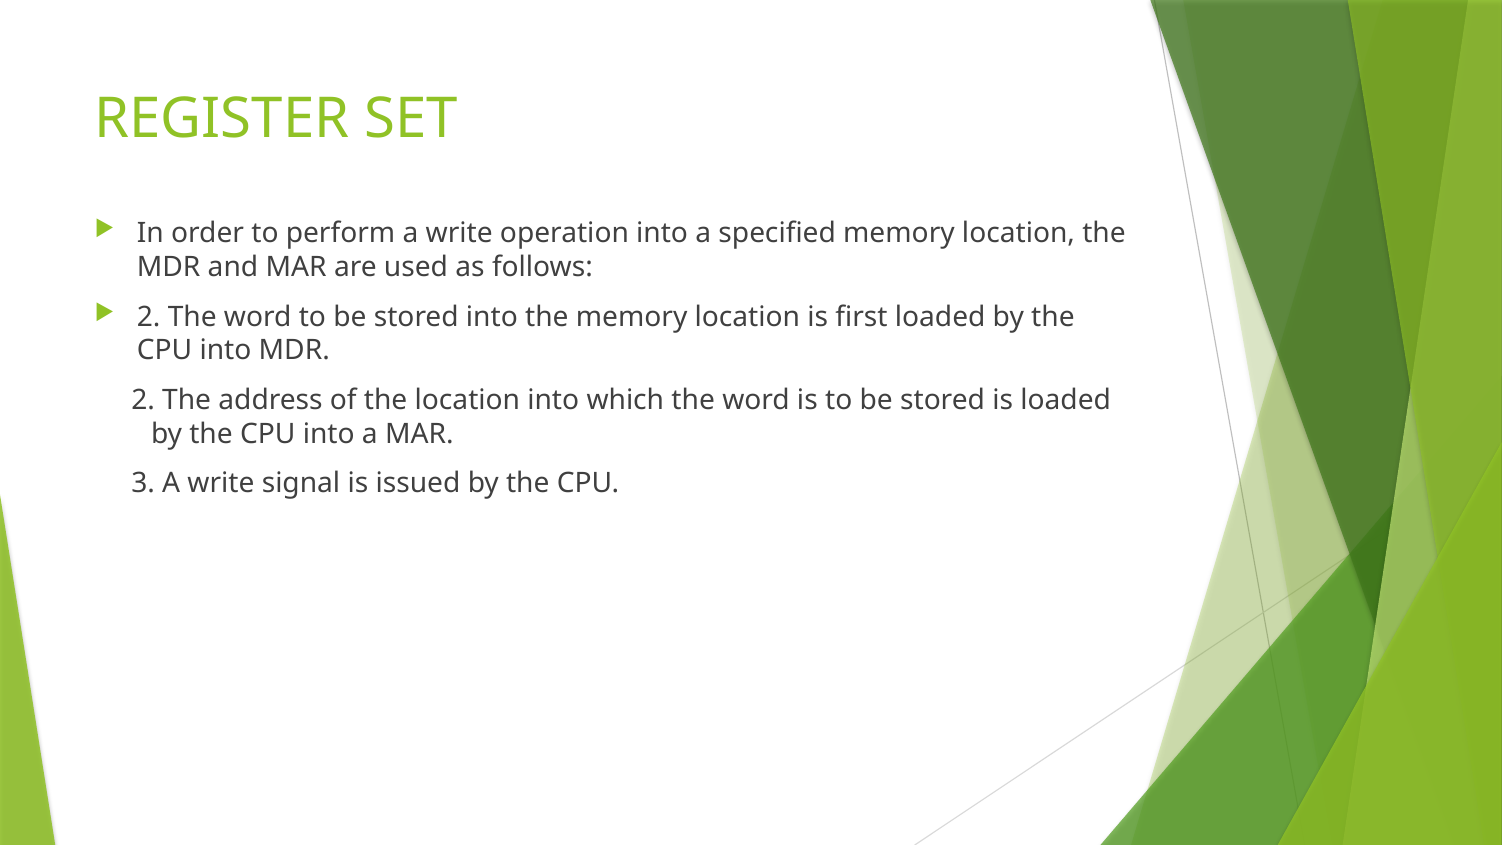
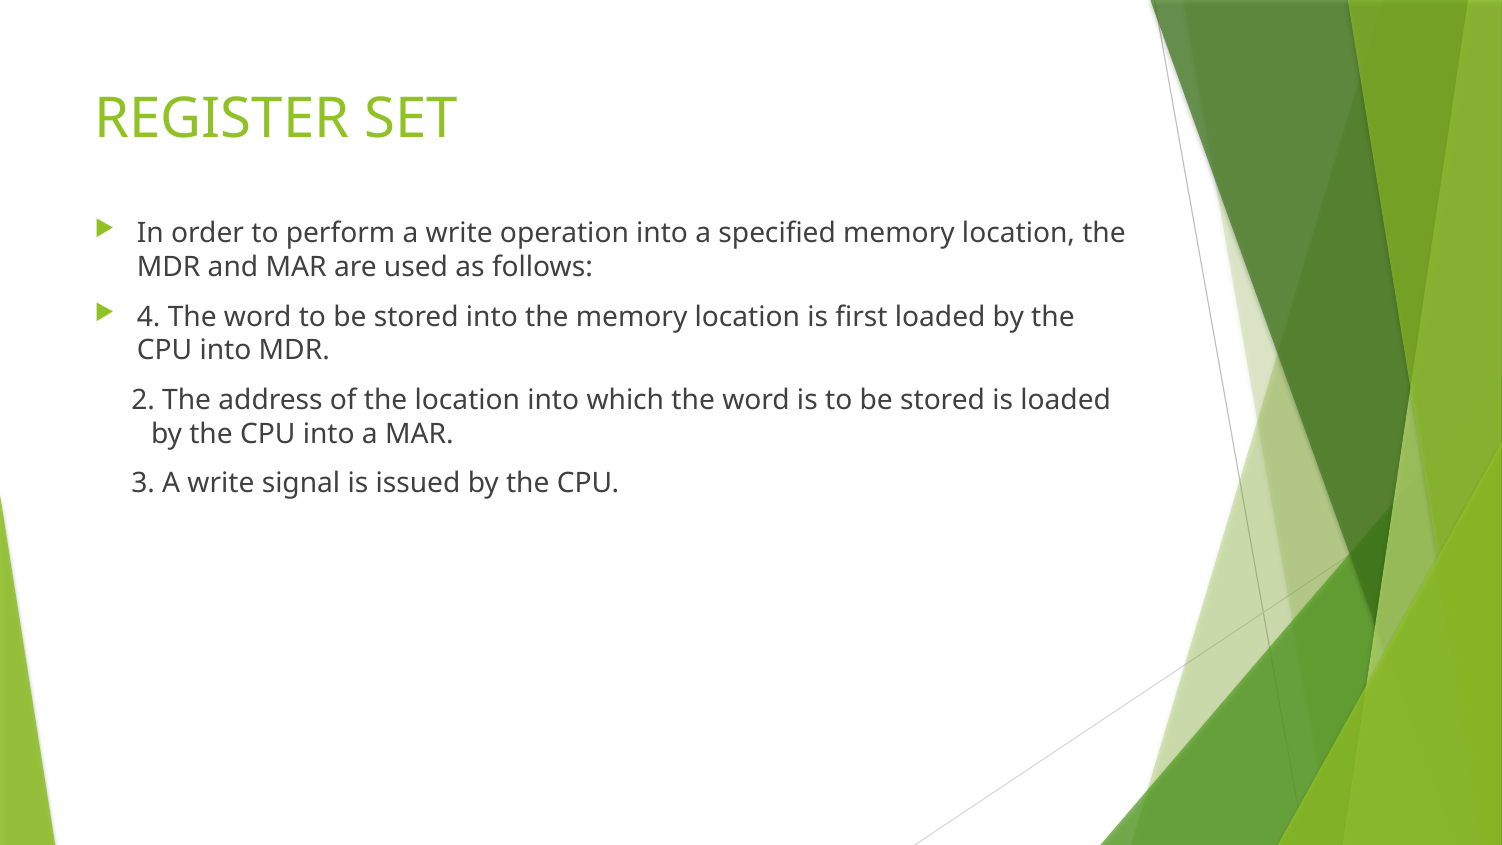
2 at (149, 317): 2 -> 4
